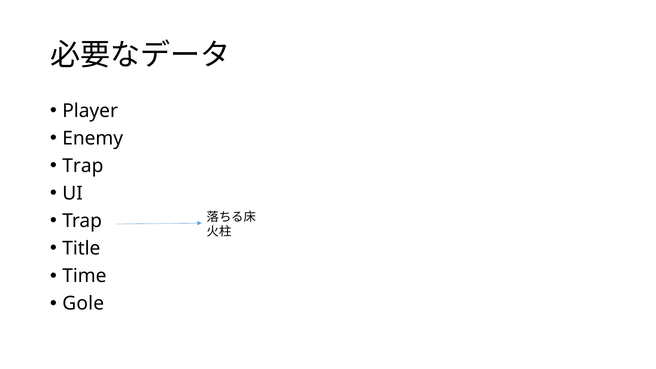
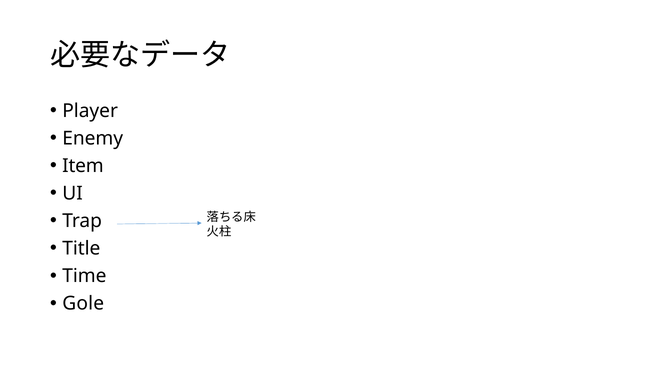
Trap at (83, 166): Trap -> Item
